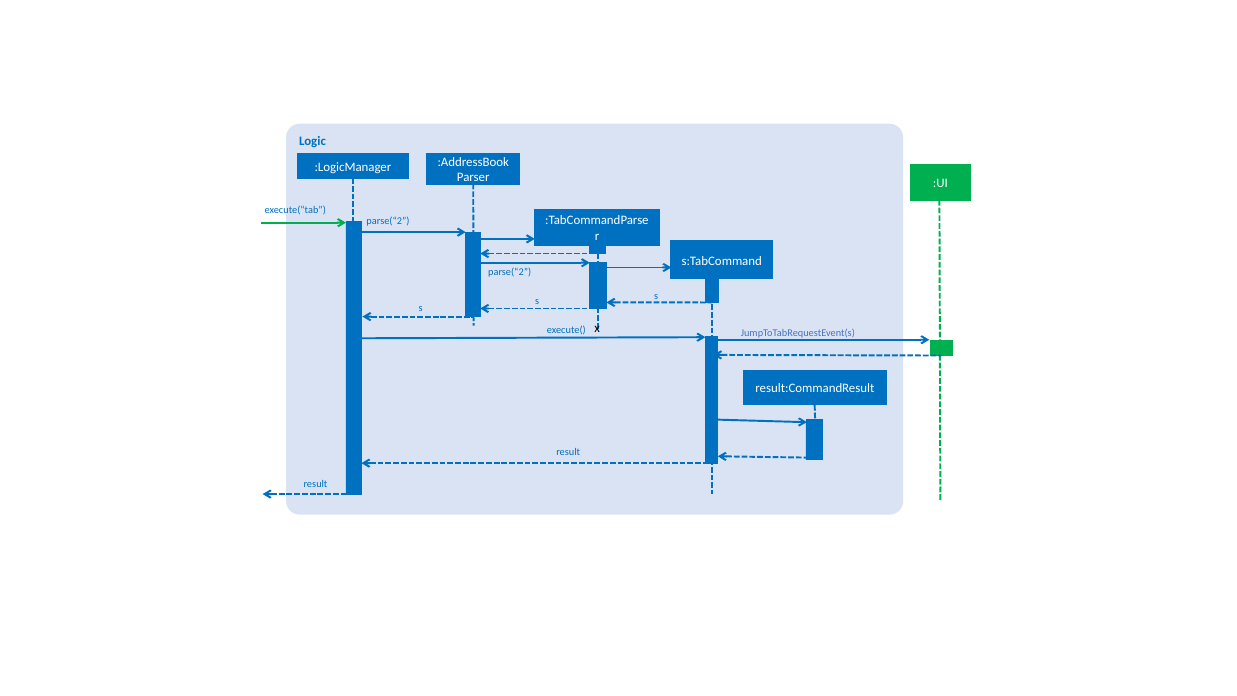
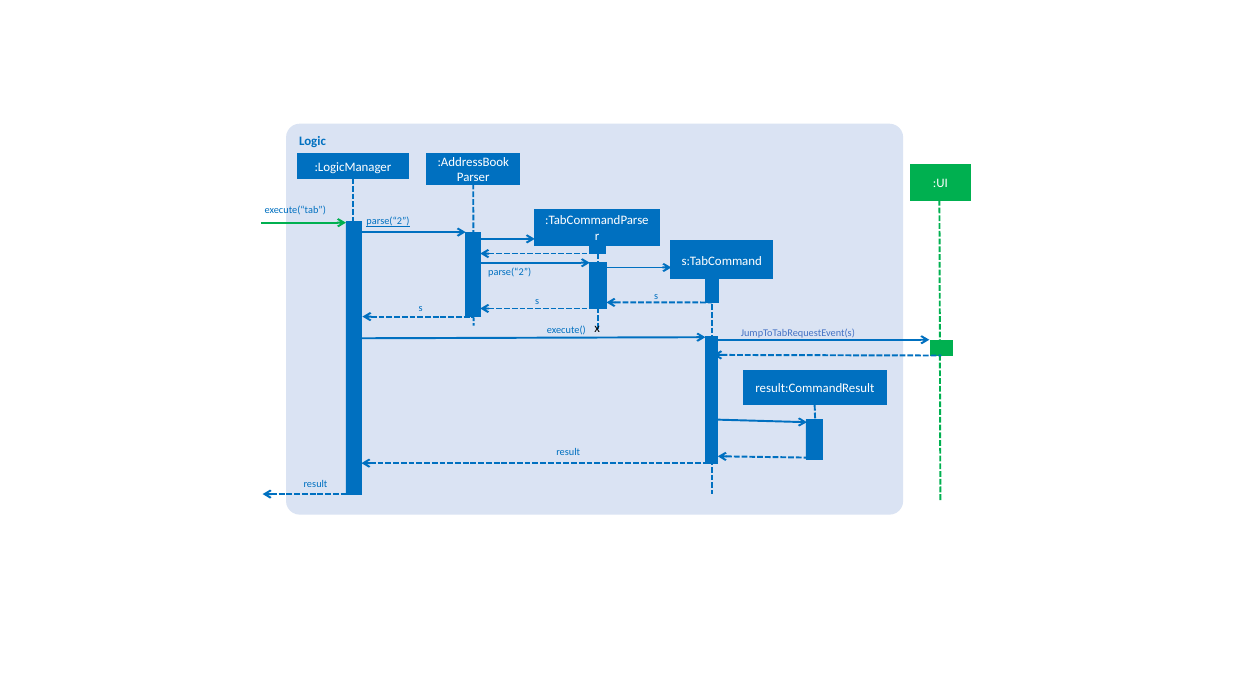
parse(“2 at (388, 221) underline: none -> present
